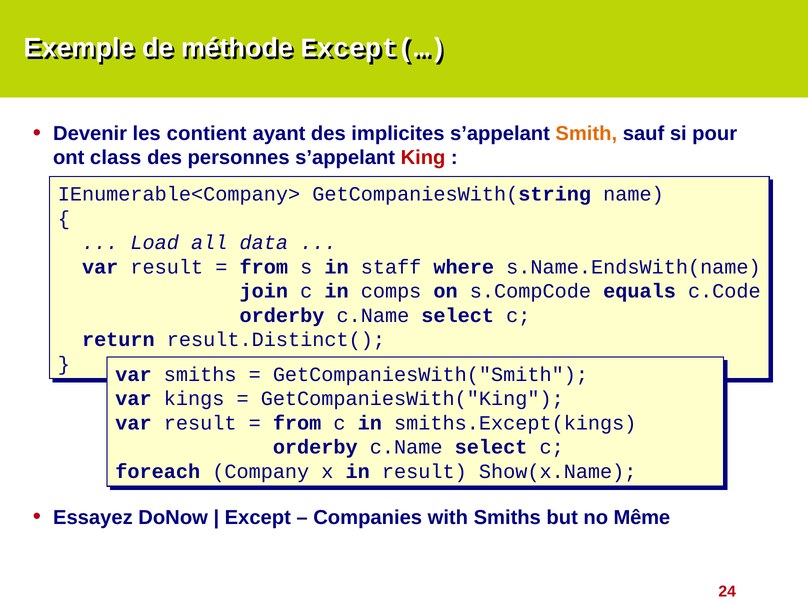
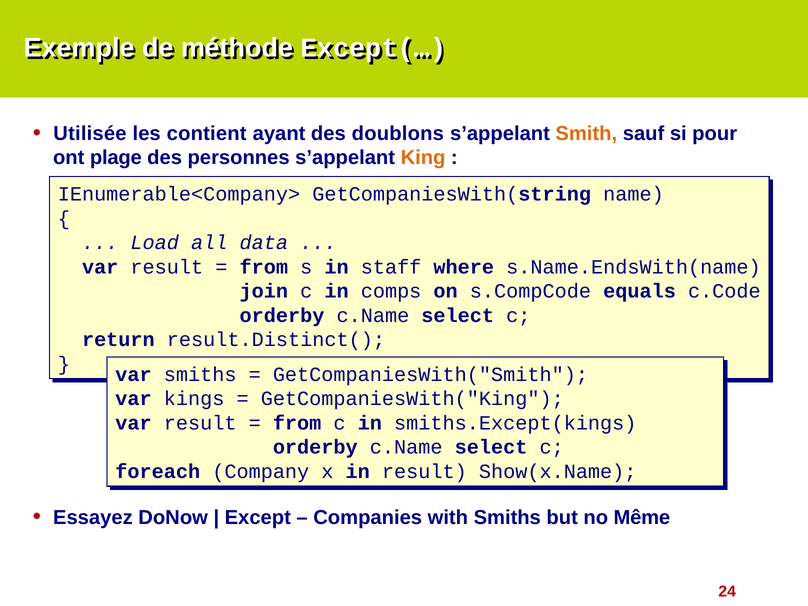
Devenir: Devenir -> Utilisée
implicites: implicites -> doublons
class: class -> plage
King colour: red -> orange
